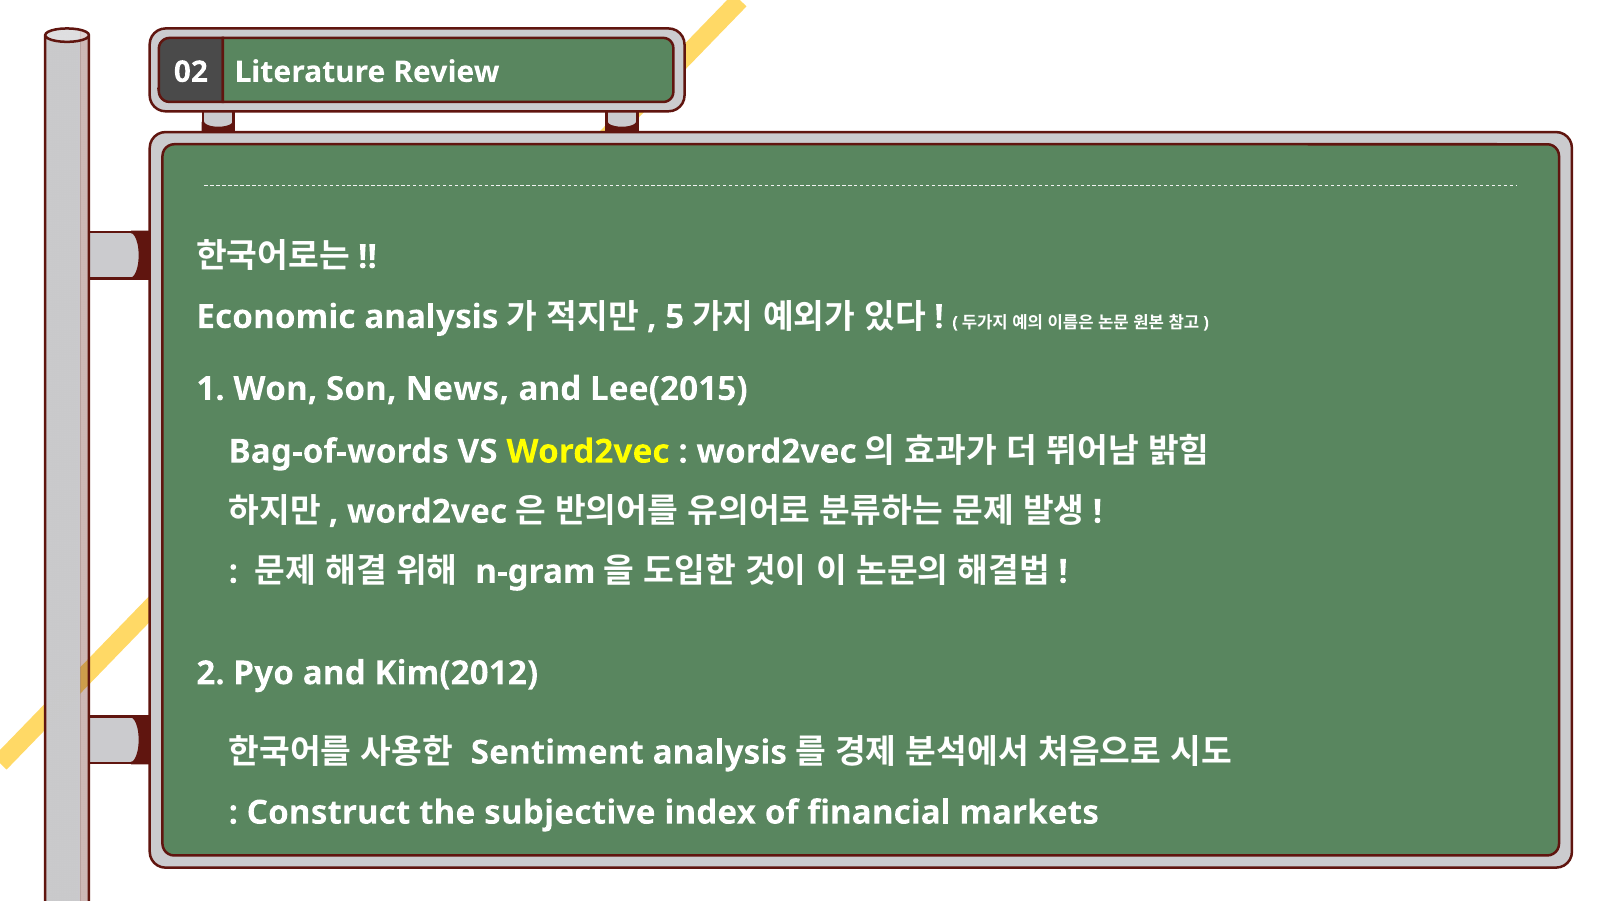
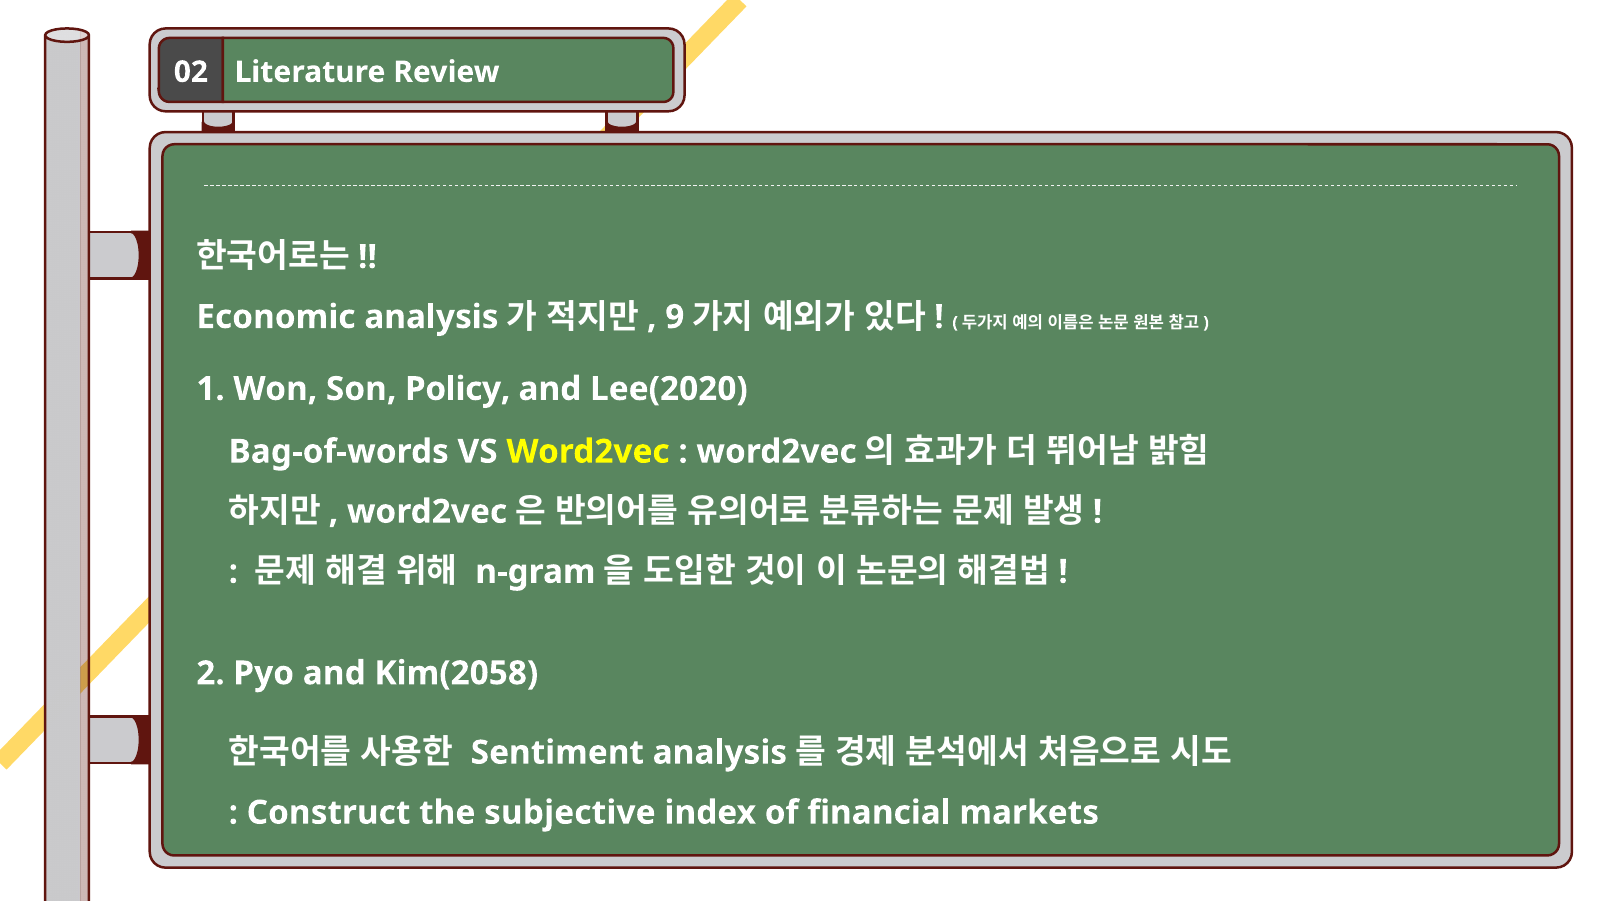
5: 5 -> 9
News: News -> Policy
Lee(2015: Lee(2015 -> Lee(2020
Kim(2012: Kim(2012 -> Kim(2058
